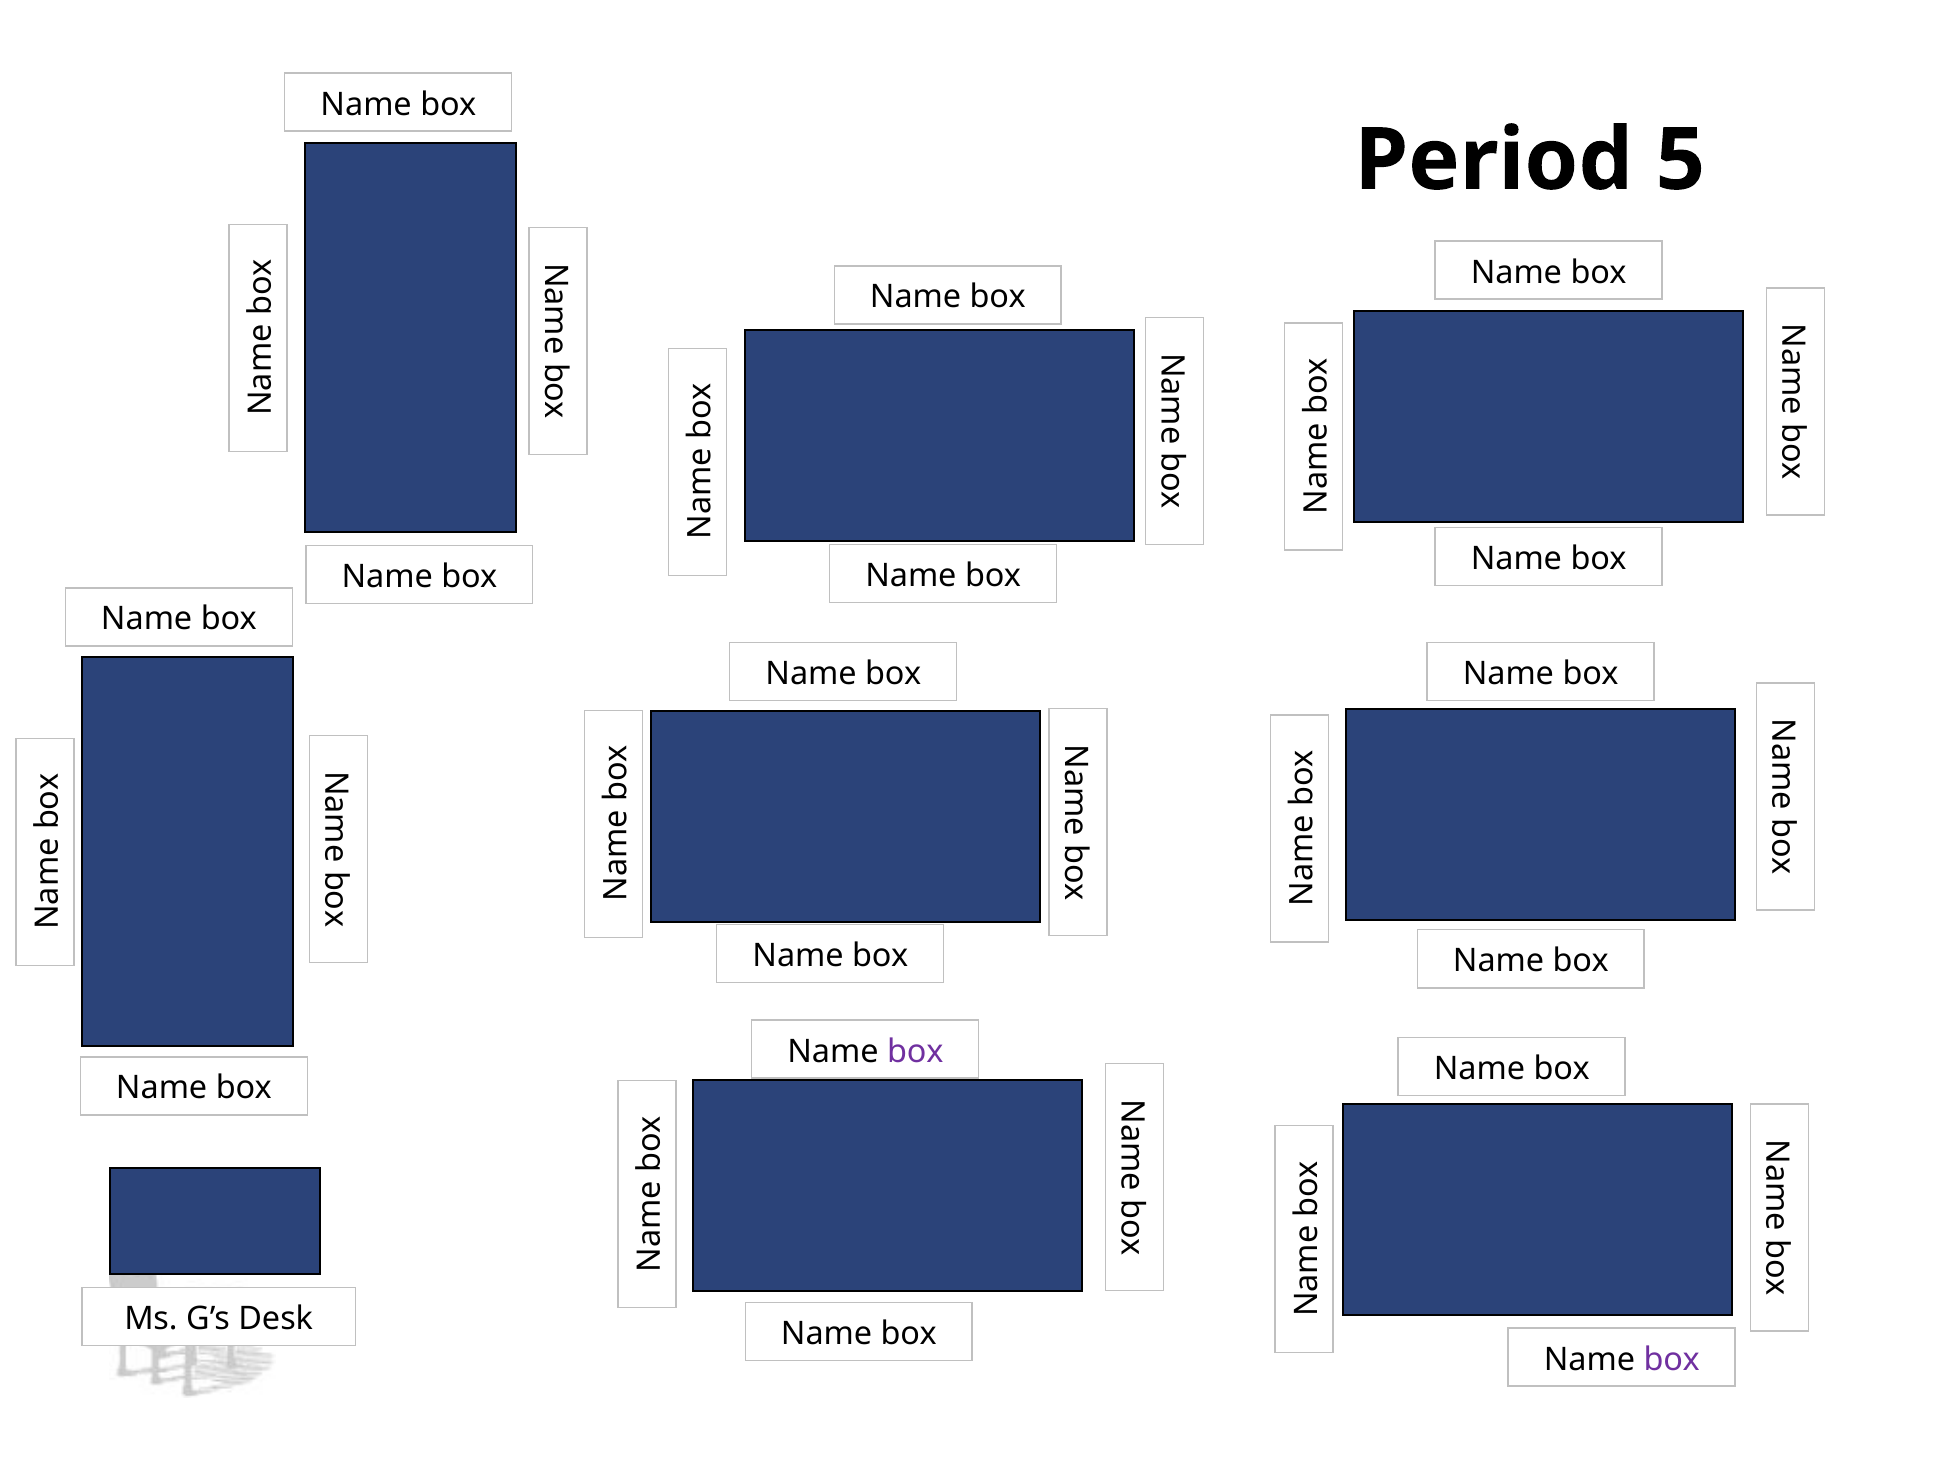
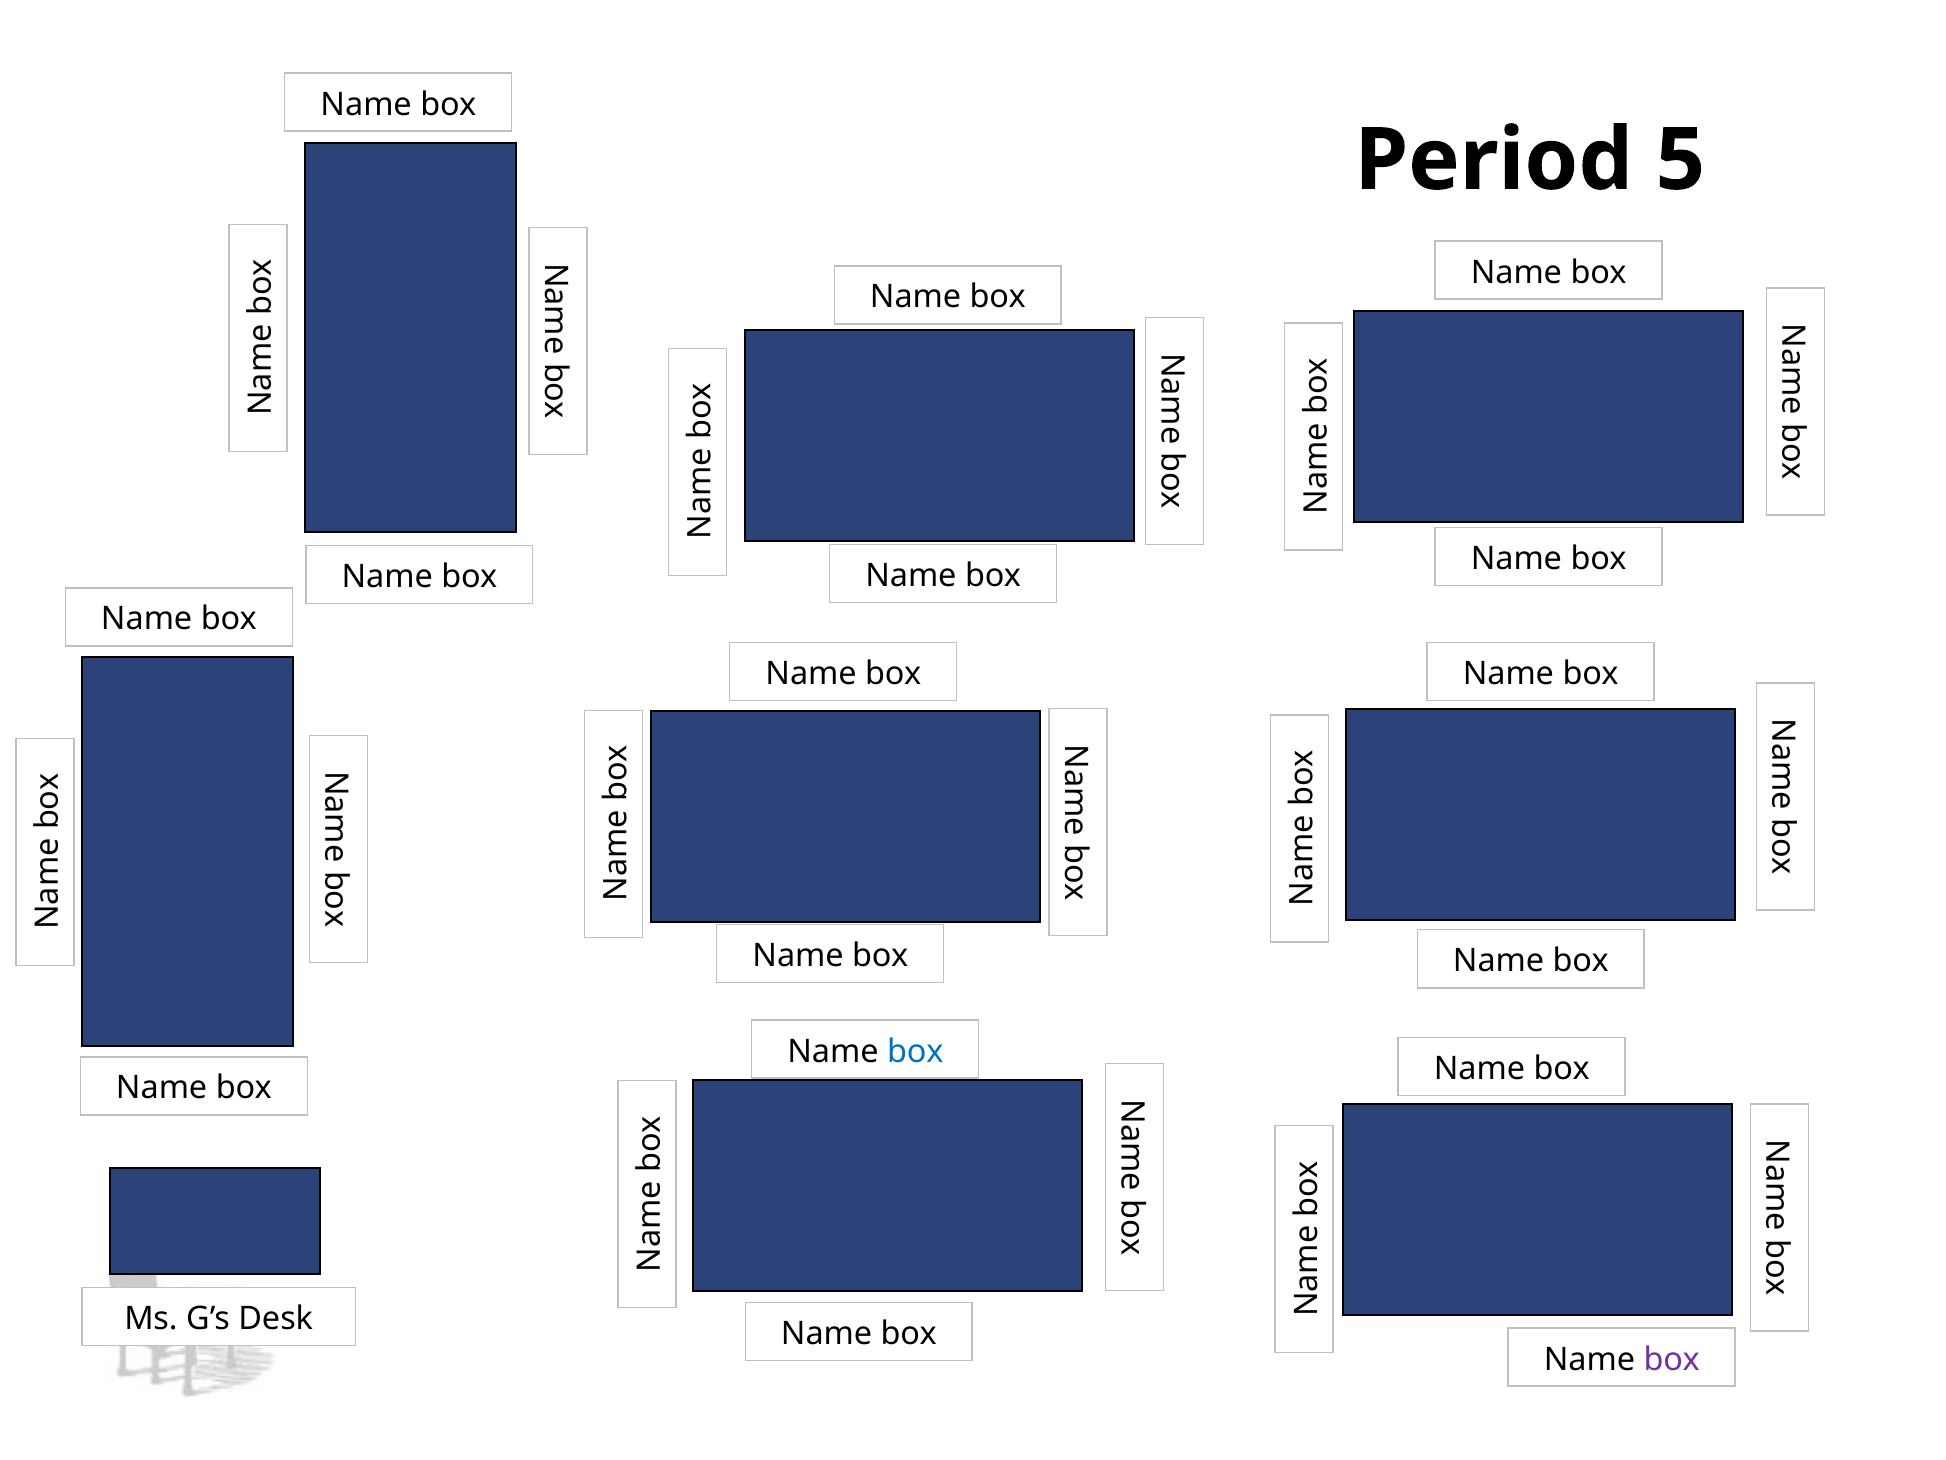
box at (915, 1051) colour: purple -> blue
